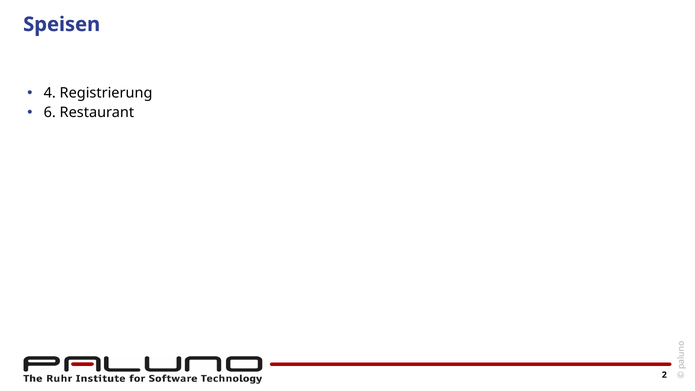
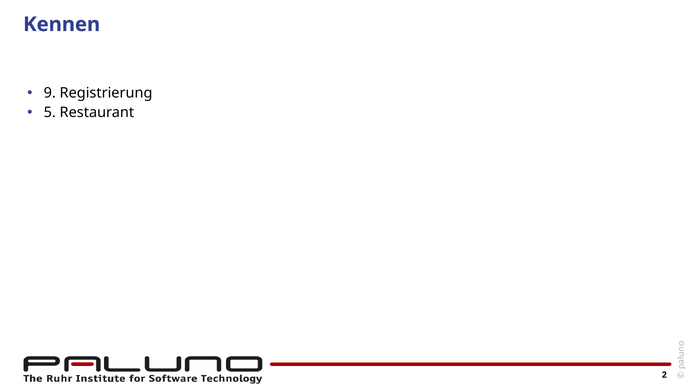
Speisen: Speisen -> Kennen
4: 4 -> 9
6: 6 -> 5
